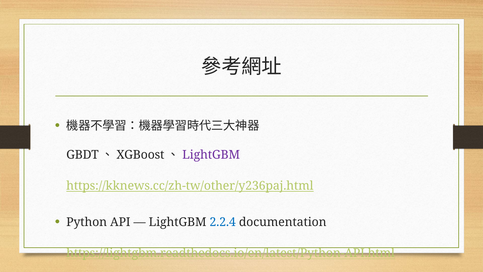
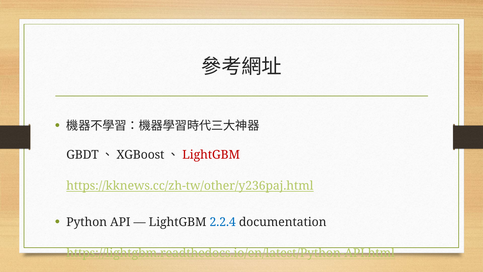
LightGBM at (211, 155) colour: purple -> red
